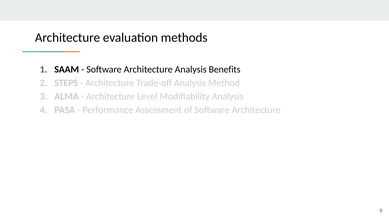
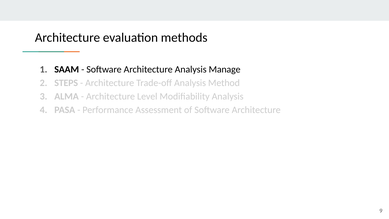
Benefits: Benefits -> Manage
